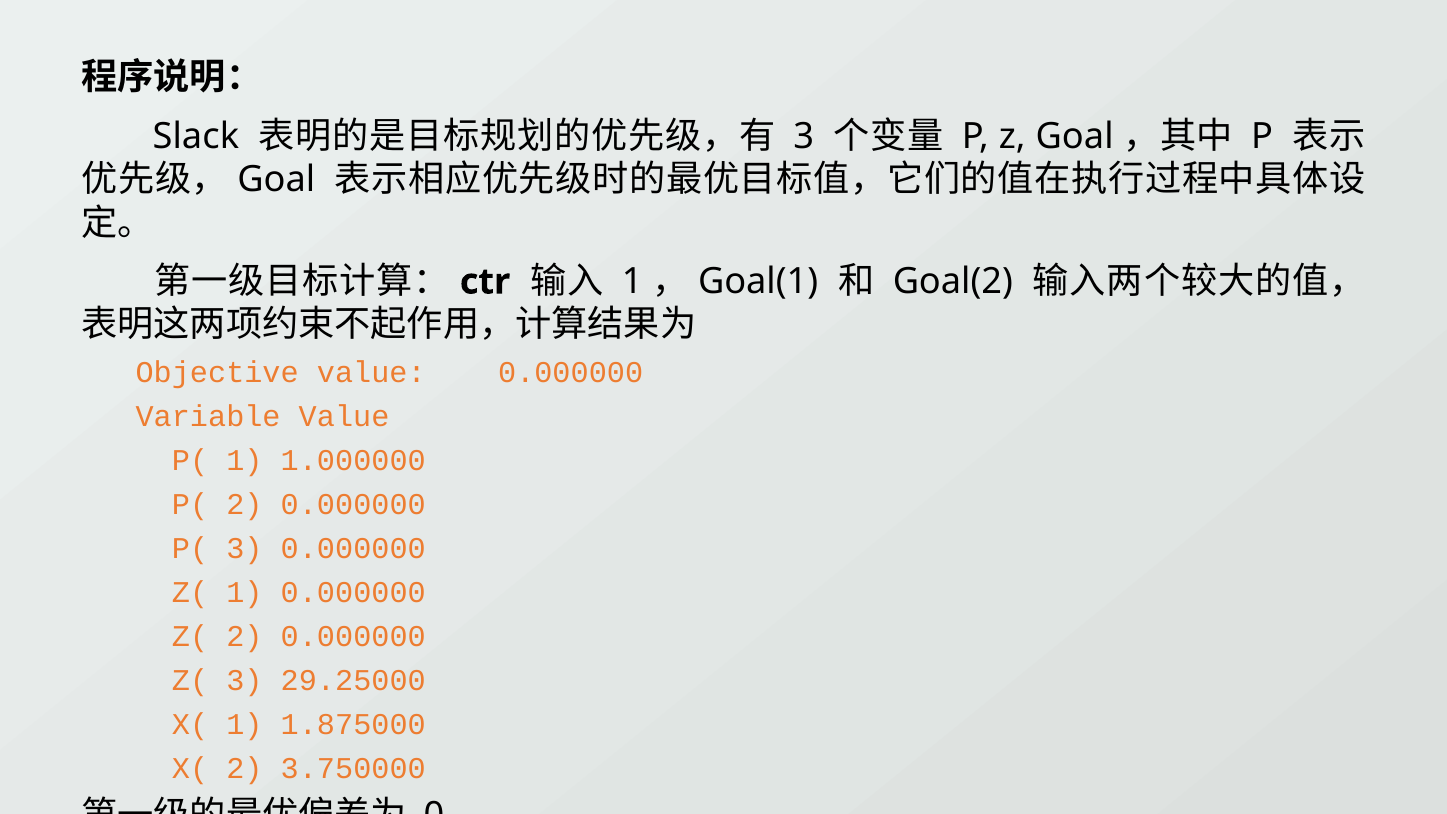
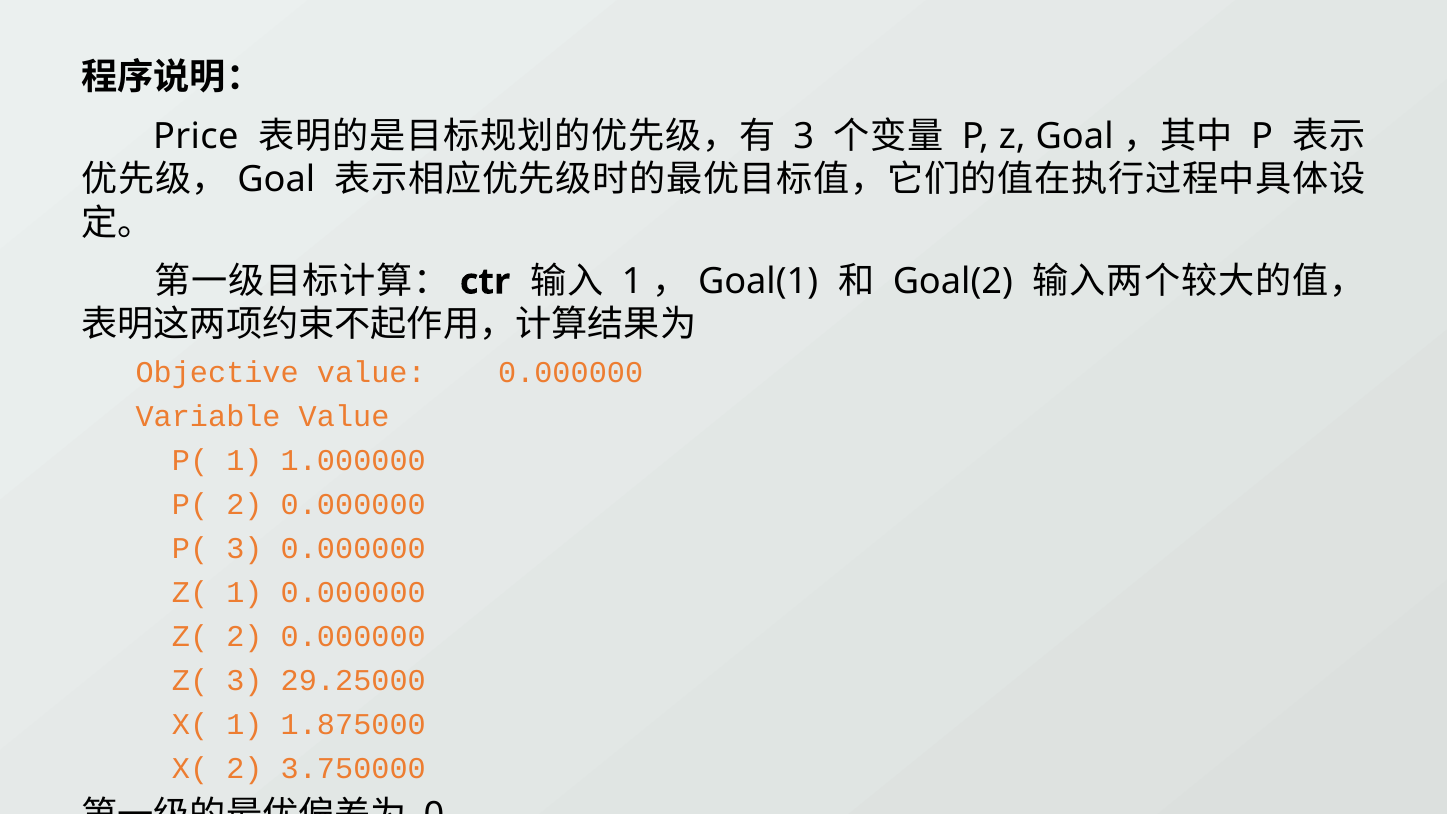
Slack: Slack -> Price
